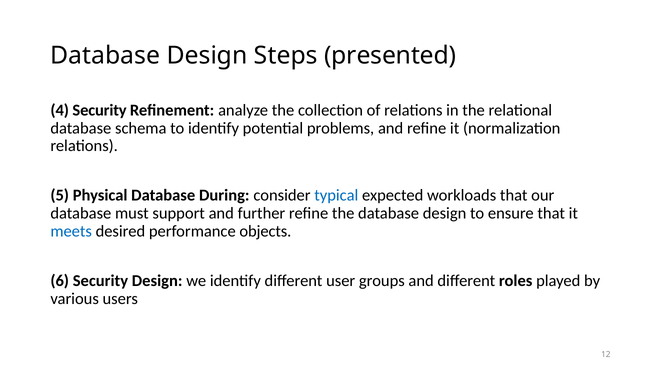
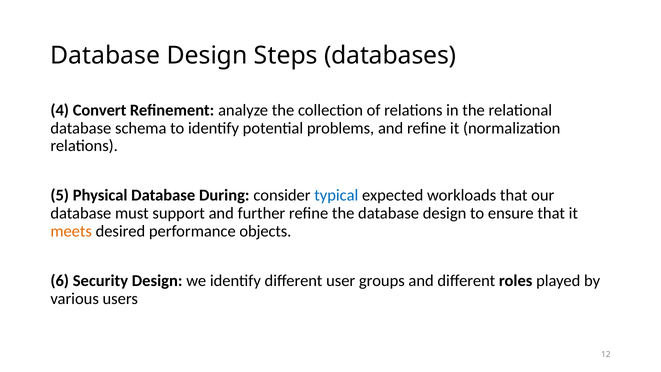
presented: presented -> databases
4 Security: Security -> Convert
meets colour: blue -> orange
